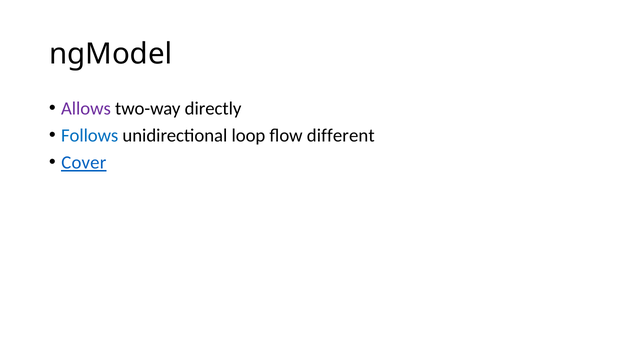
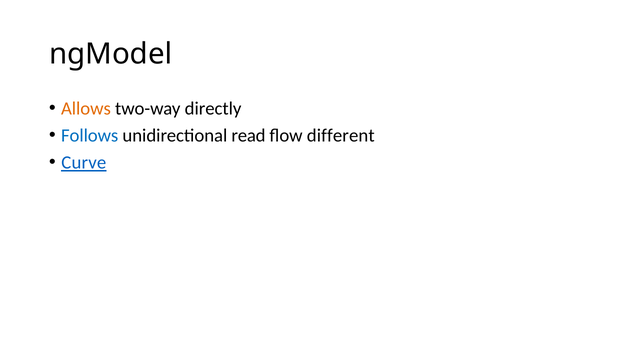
Allows colour: purple -> orange
loop: loop -> read
Cover: Cover -> Curve
